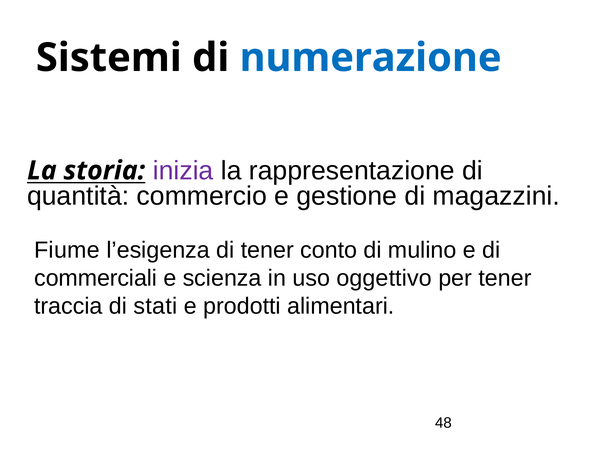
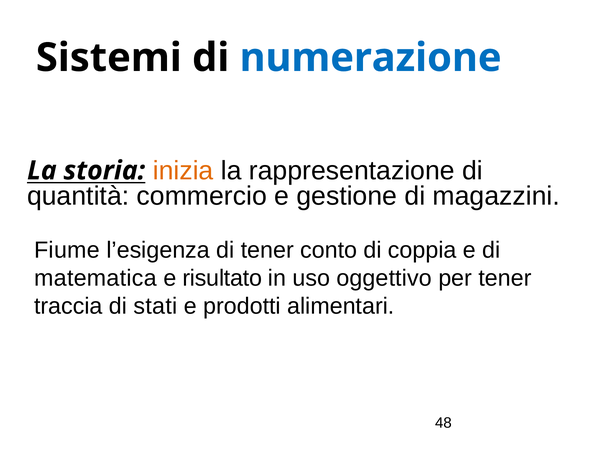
inizia colour: purple -> orange
mulino: mulino -> coppia
commerciali: commerciali -> matematica
scienza: scienza -> risultato
